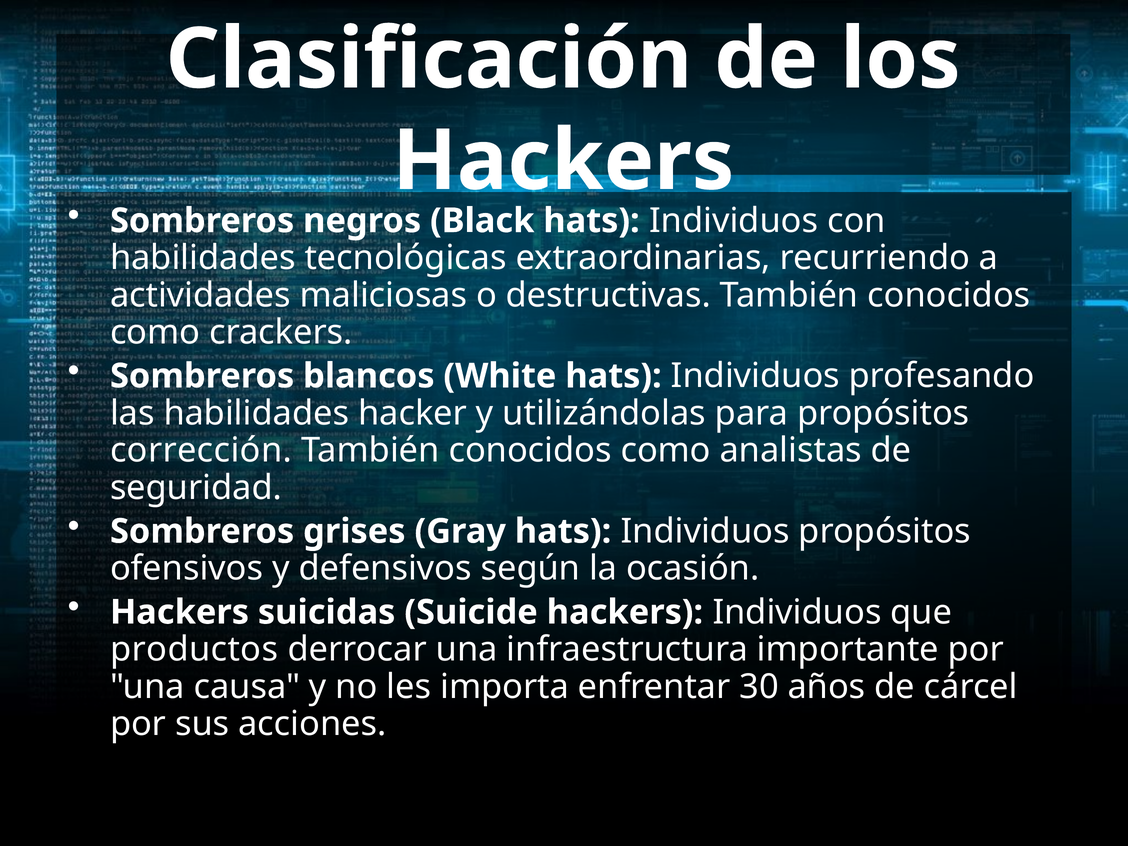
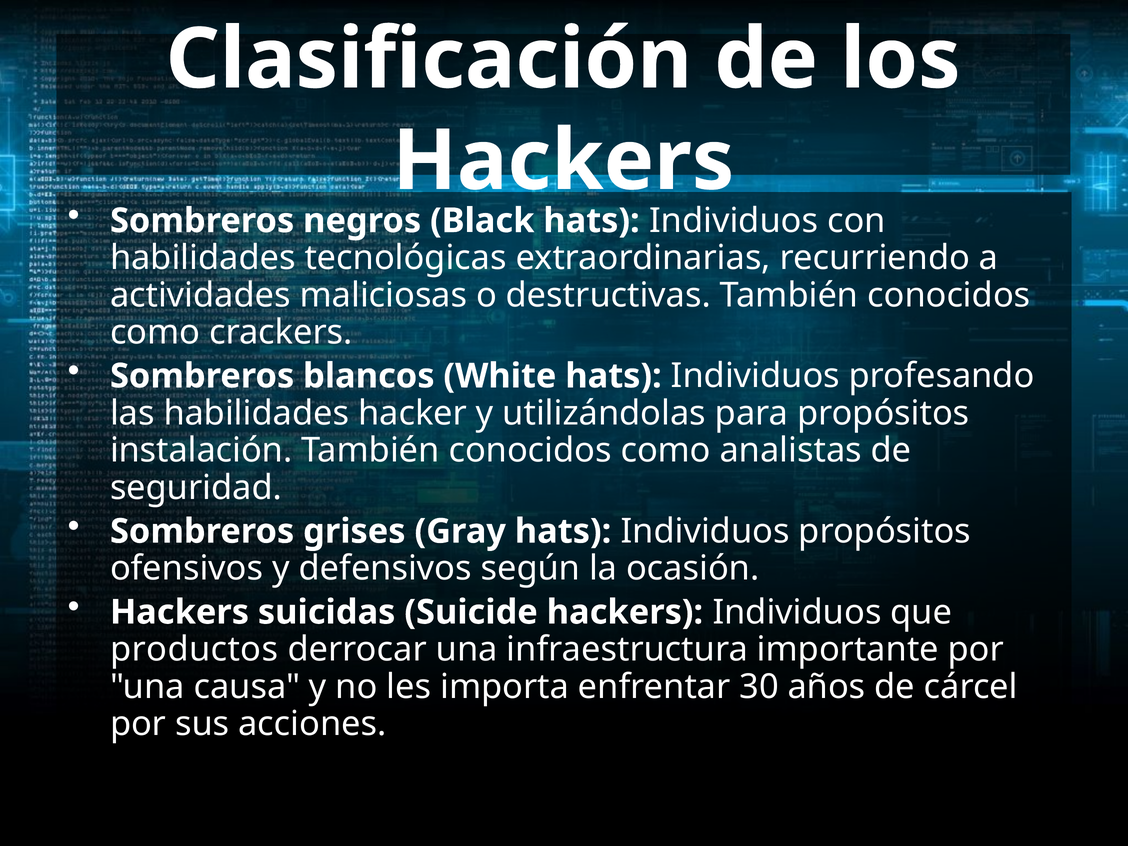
corrección: corrección -> instalación
